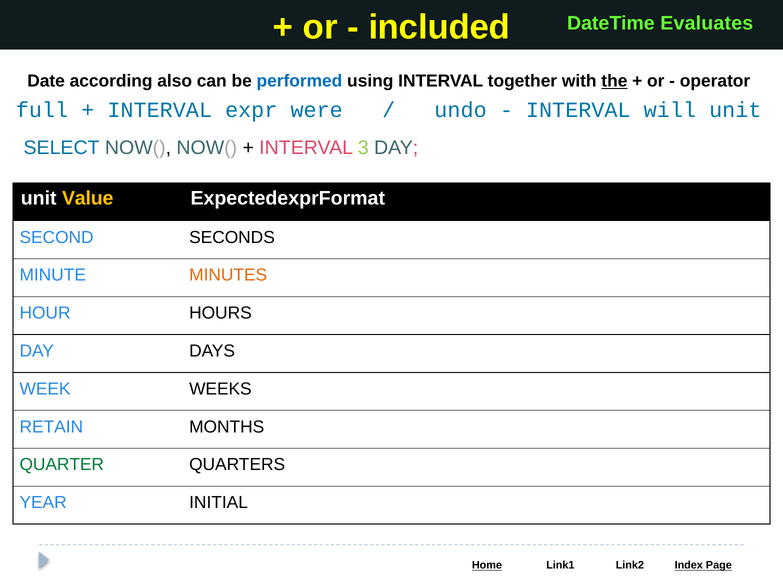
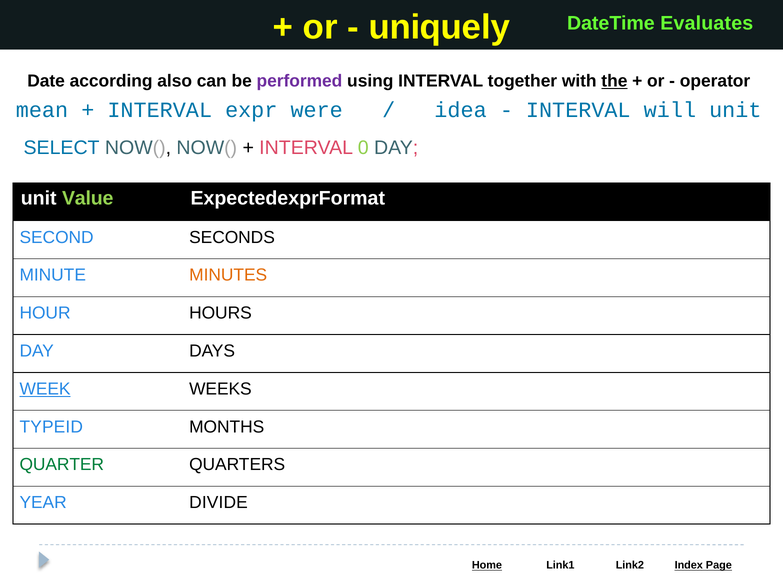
included: included -> uniquely
performed colour: blue -> purple
full: full -> mean
undo: undo -> idea
3: 3 -> 0
Value colour: yellow -> light green
WEEK underline: none -> present
RETAIN: RETAIN -> TYPEID
INITIAL: INITIAL -> DIVIDE
